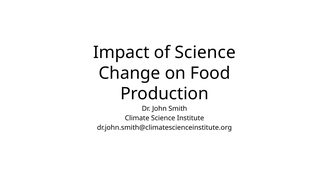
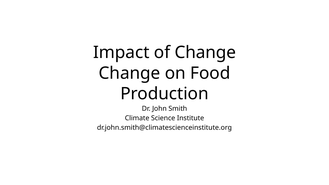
of Science: Science -> Change
